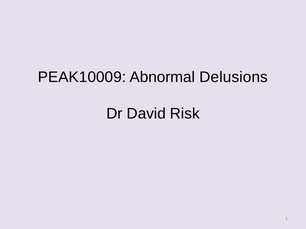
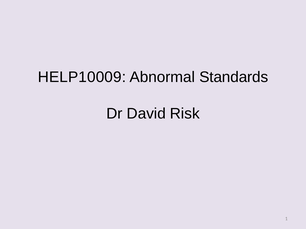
PEAK10009: PEAK10009 -> HELP10009
Delusions: Delusions -> Standards
